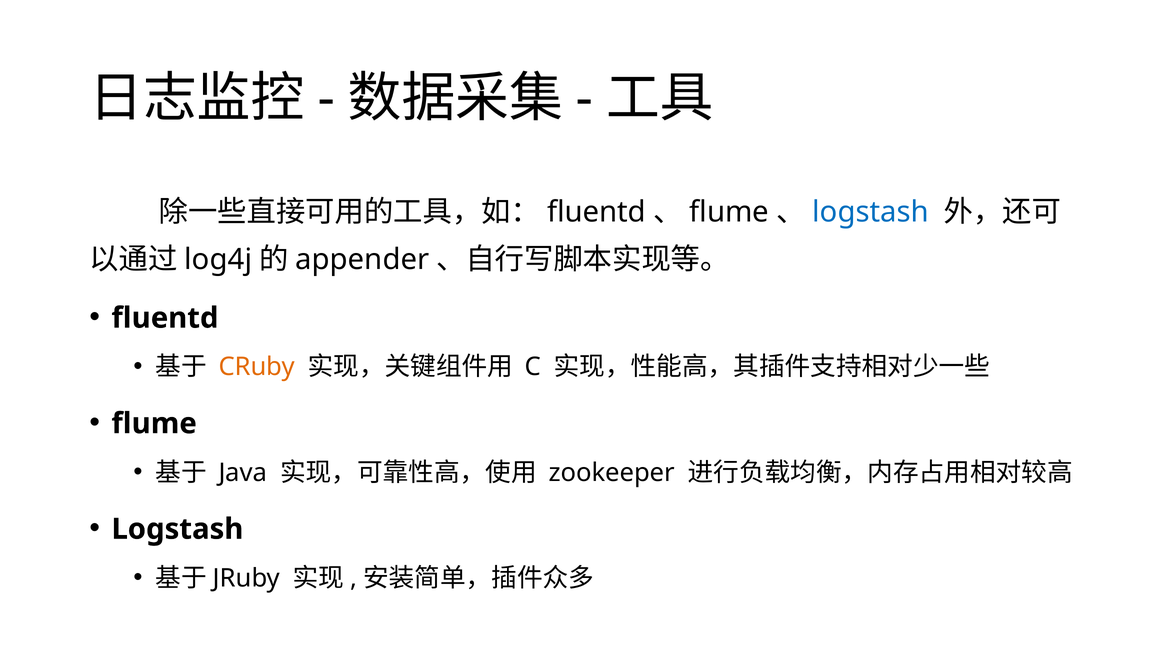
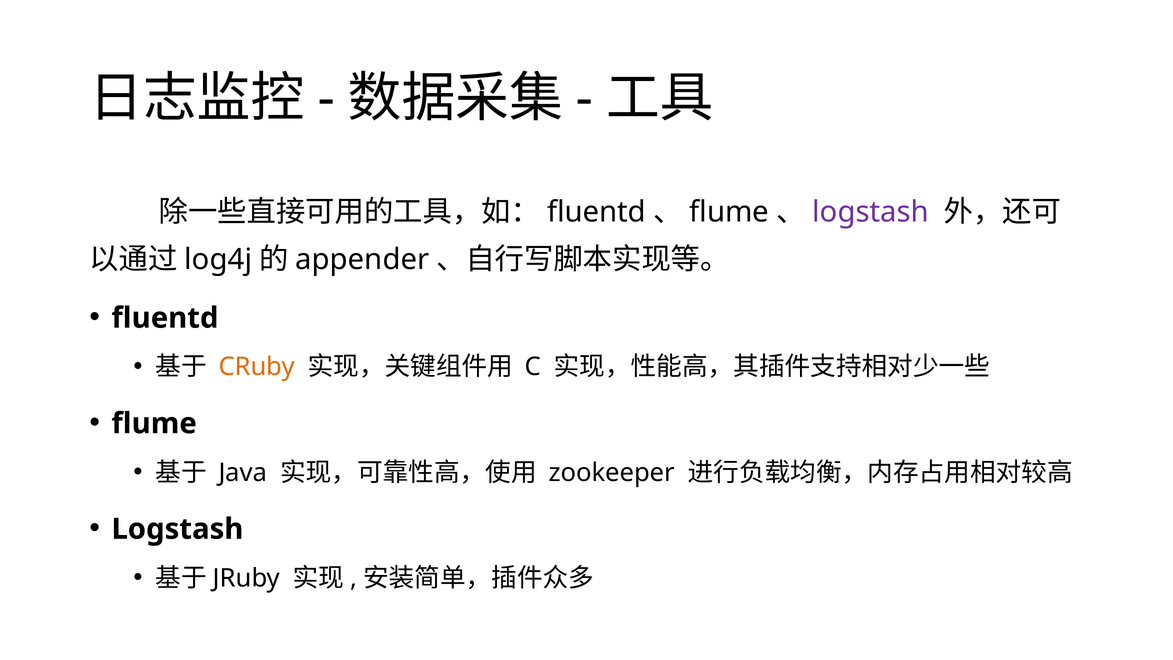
logstash at (871, 212) colour: blue -> purple
